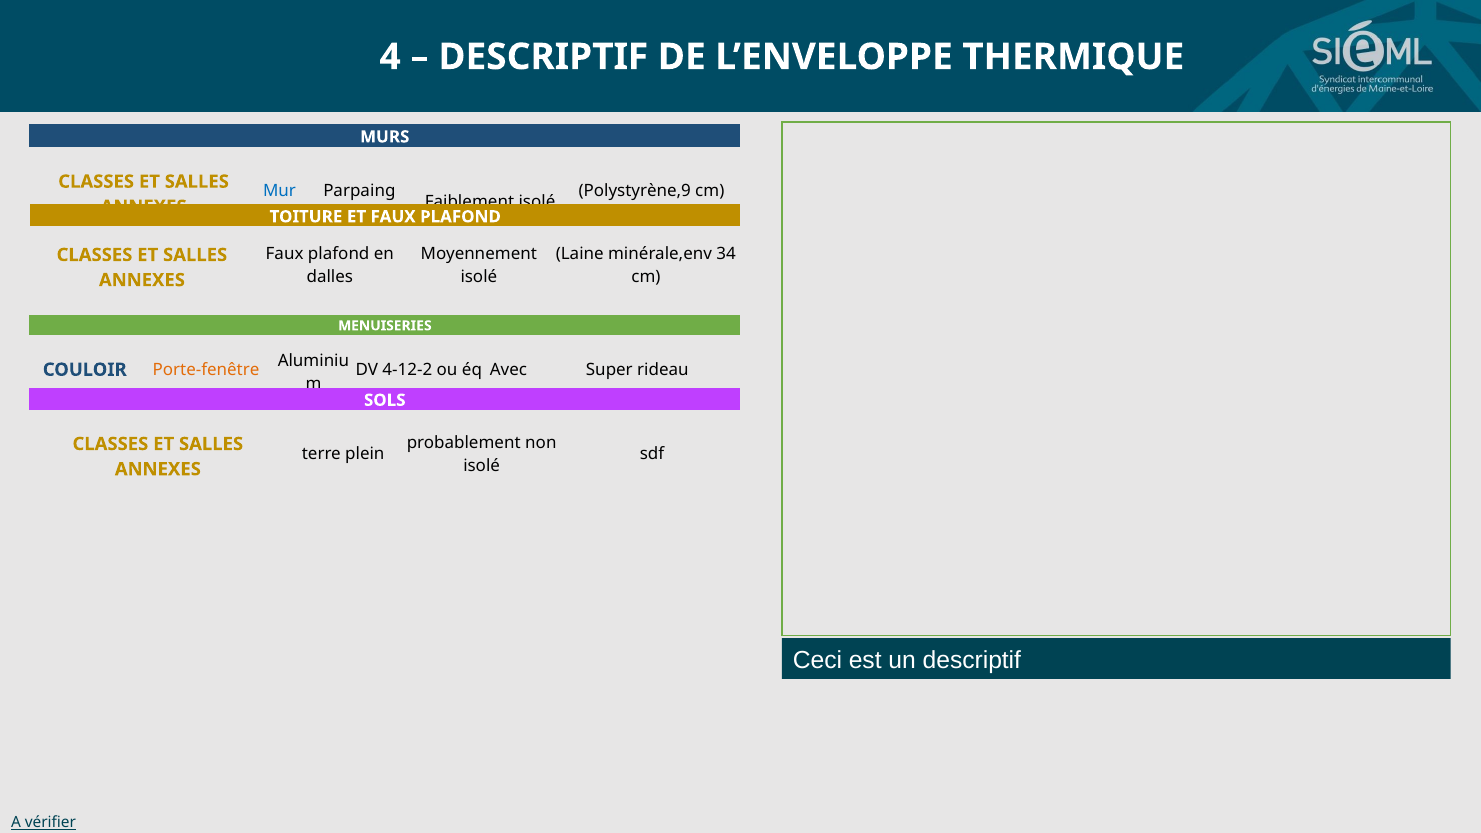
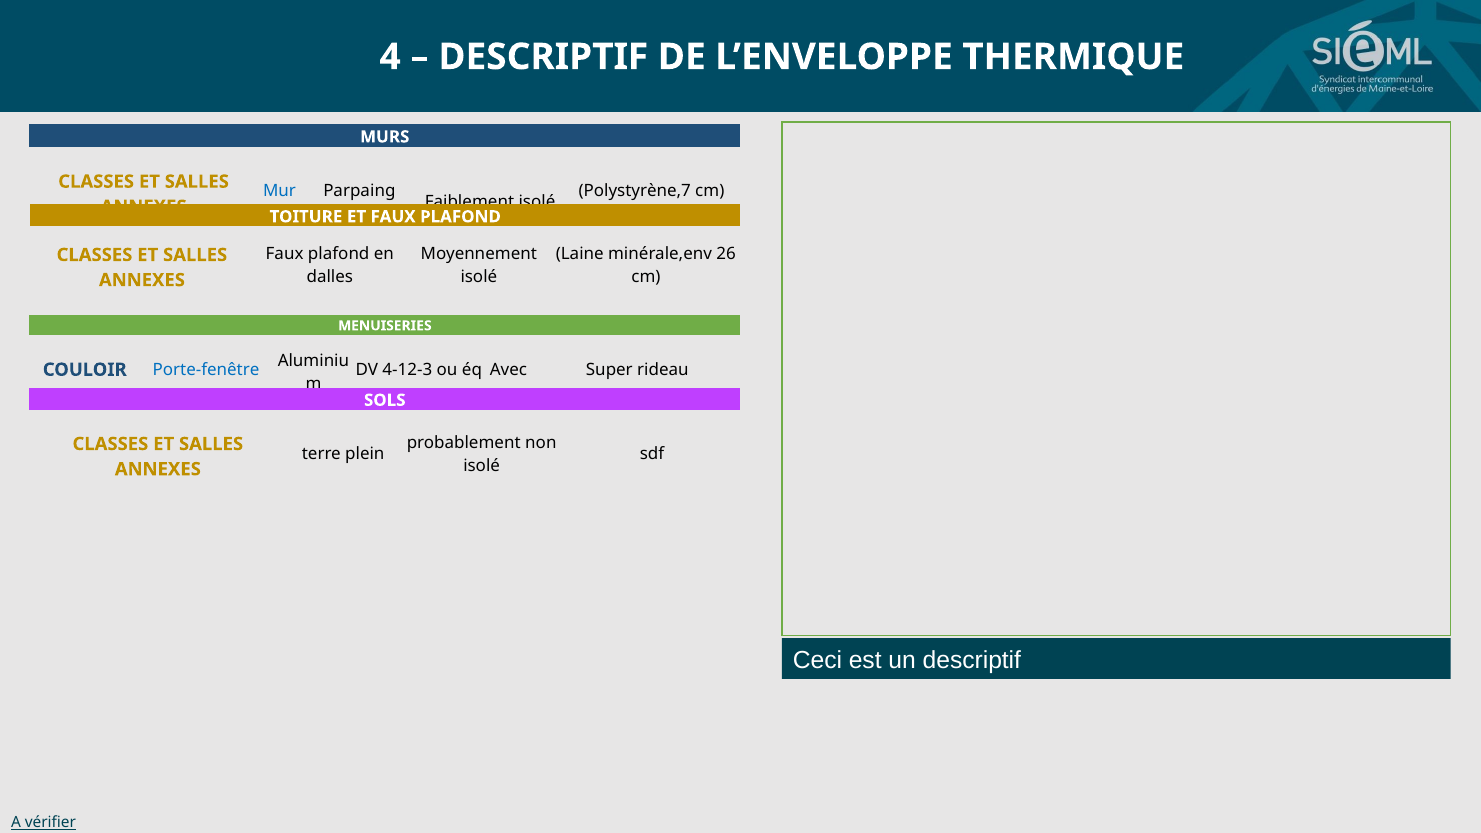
Polystyrène,9: Polystyrène,9 -> Polystyrène,7
34: 34 -> 26
4-12-2: 4-12-2 -> 4-12-3
Porte-fenêtre colour: orange -> blue
